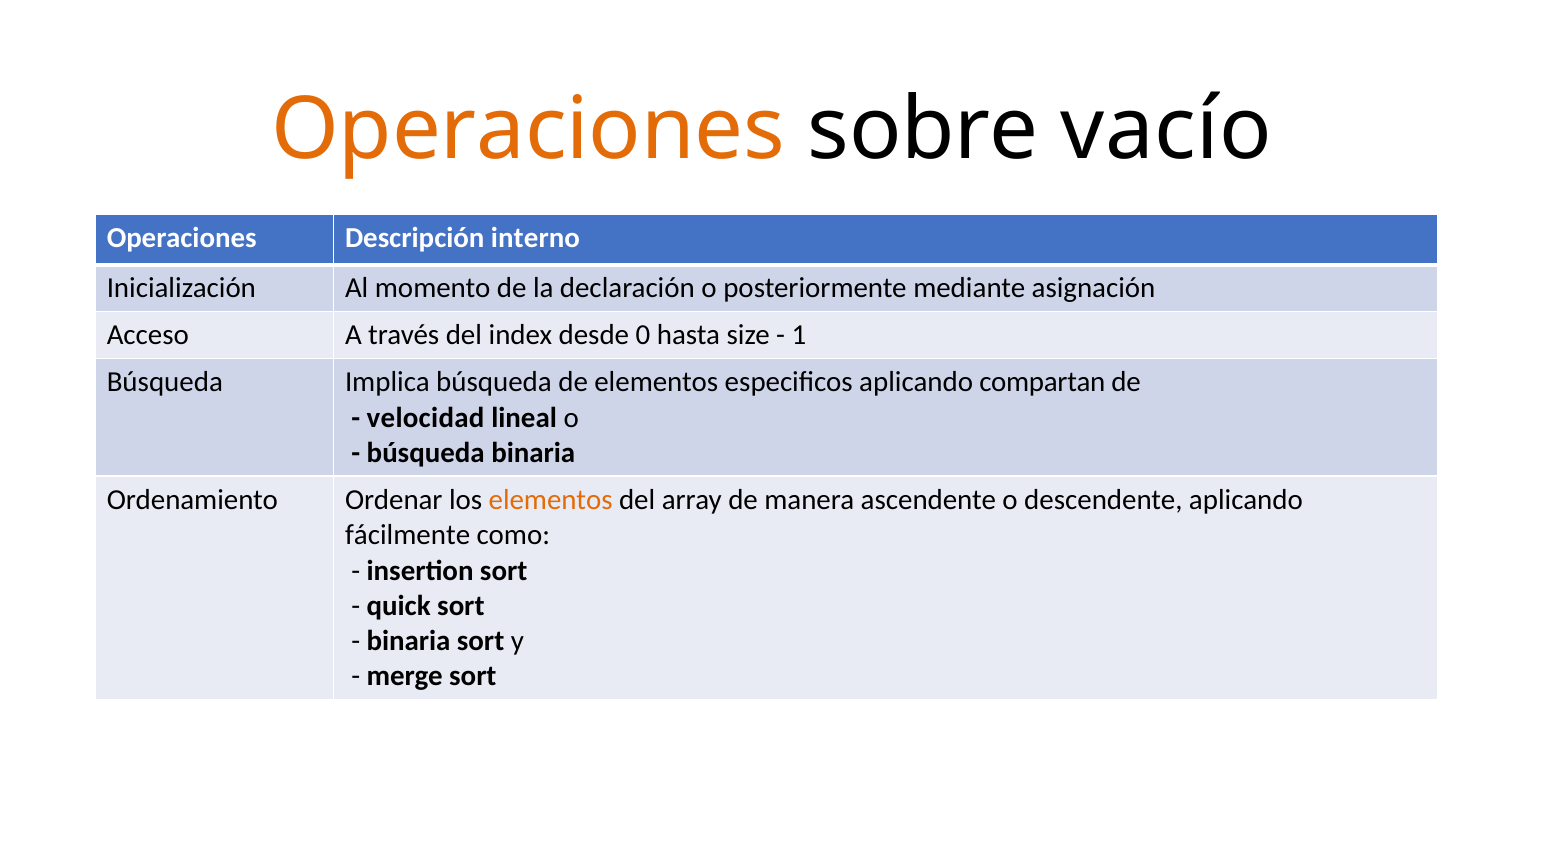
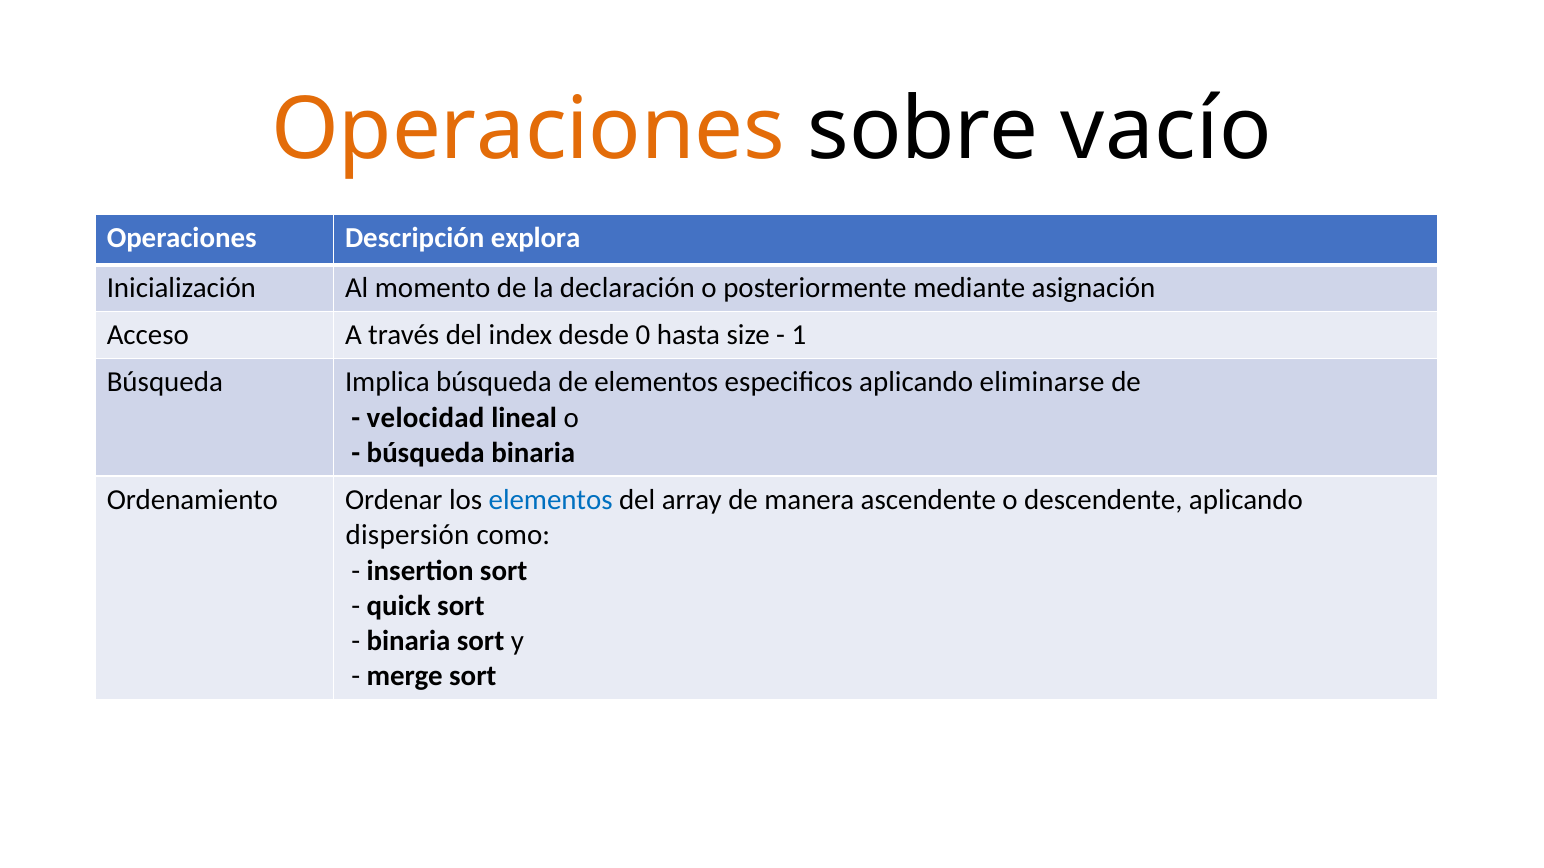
interno: interno -> explora
compartan: compartan -> eliminarse
elementos at (551, 500) colour: orange -> blue
fácilmente: fácilmente -> dispersión
